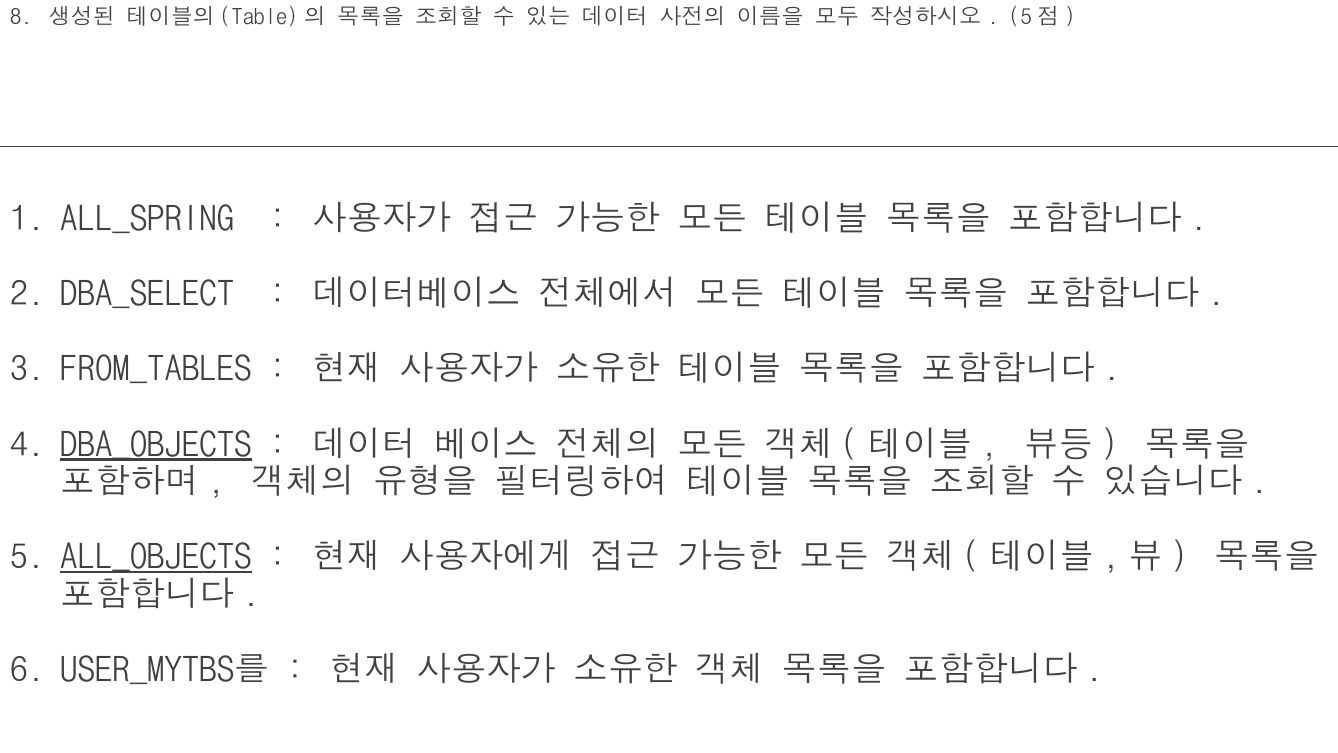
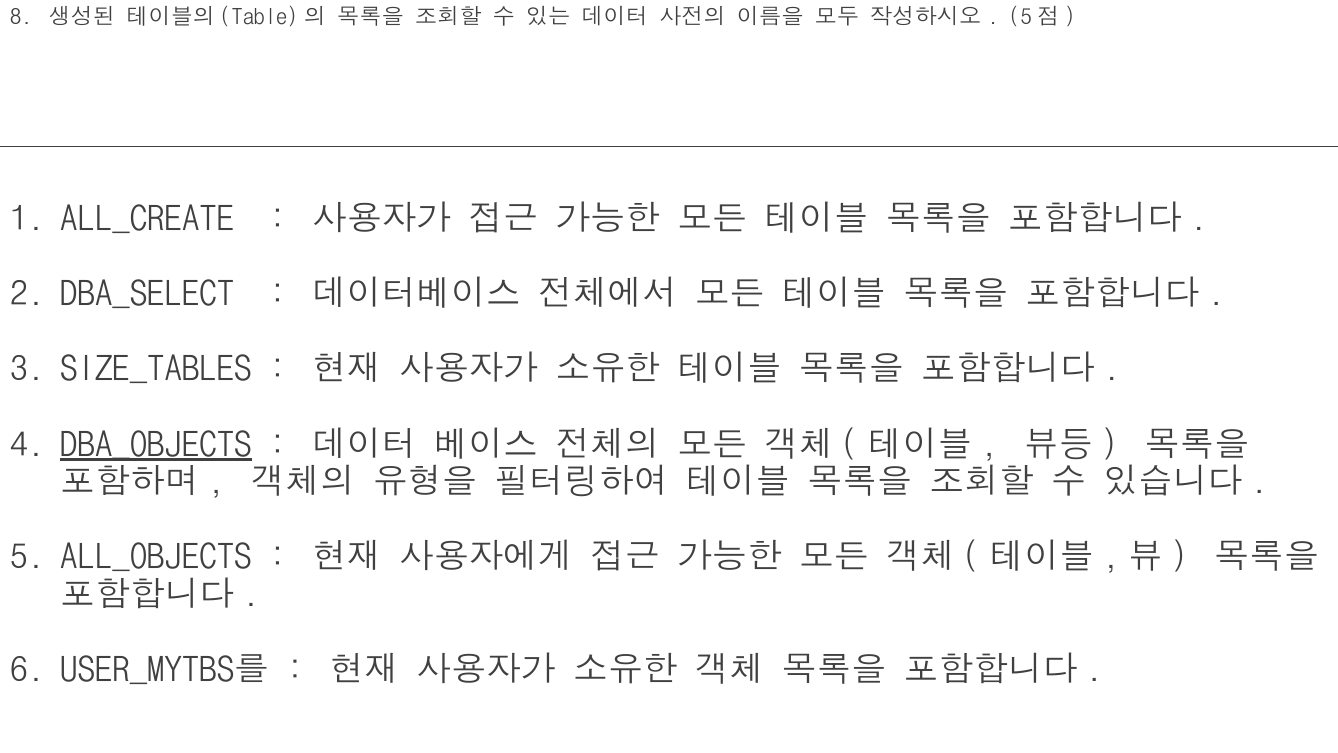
ALL_SPRING: ALL_SPRING -> ALL_CREATE
FROM_TABLES: FROM_TABLES -> SIZE_TABLES
ALL_OBJECTS underline: present -> none
